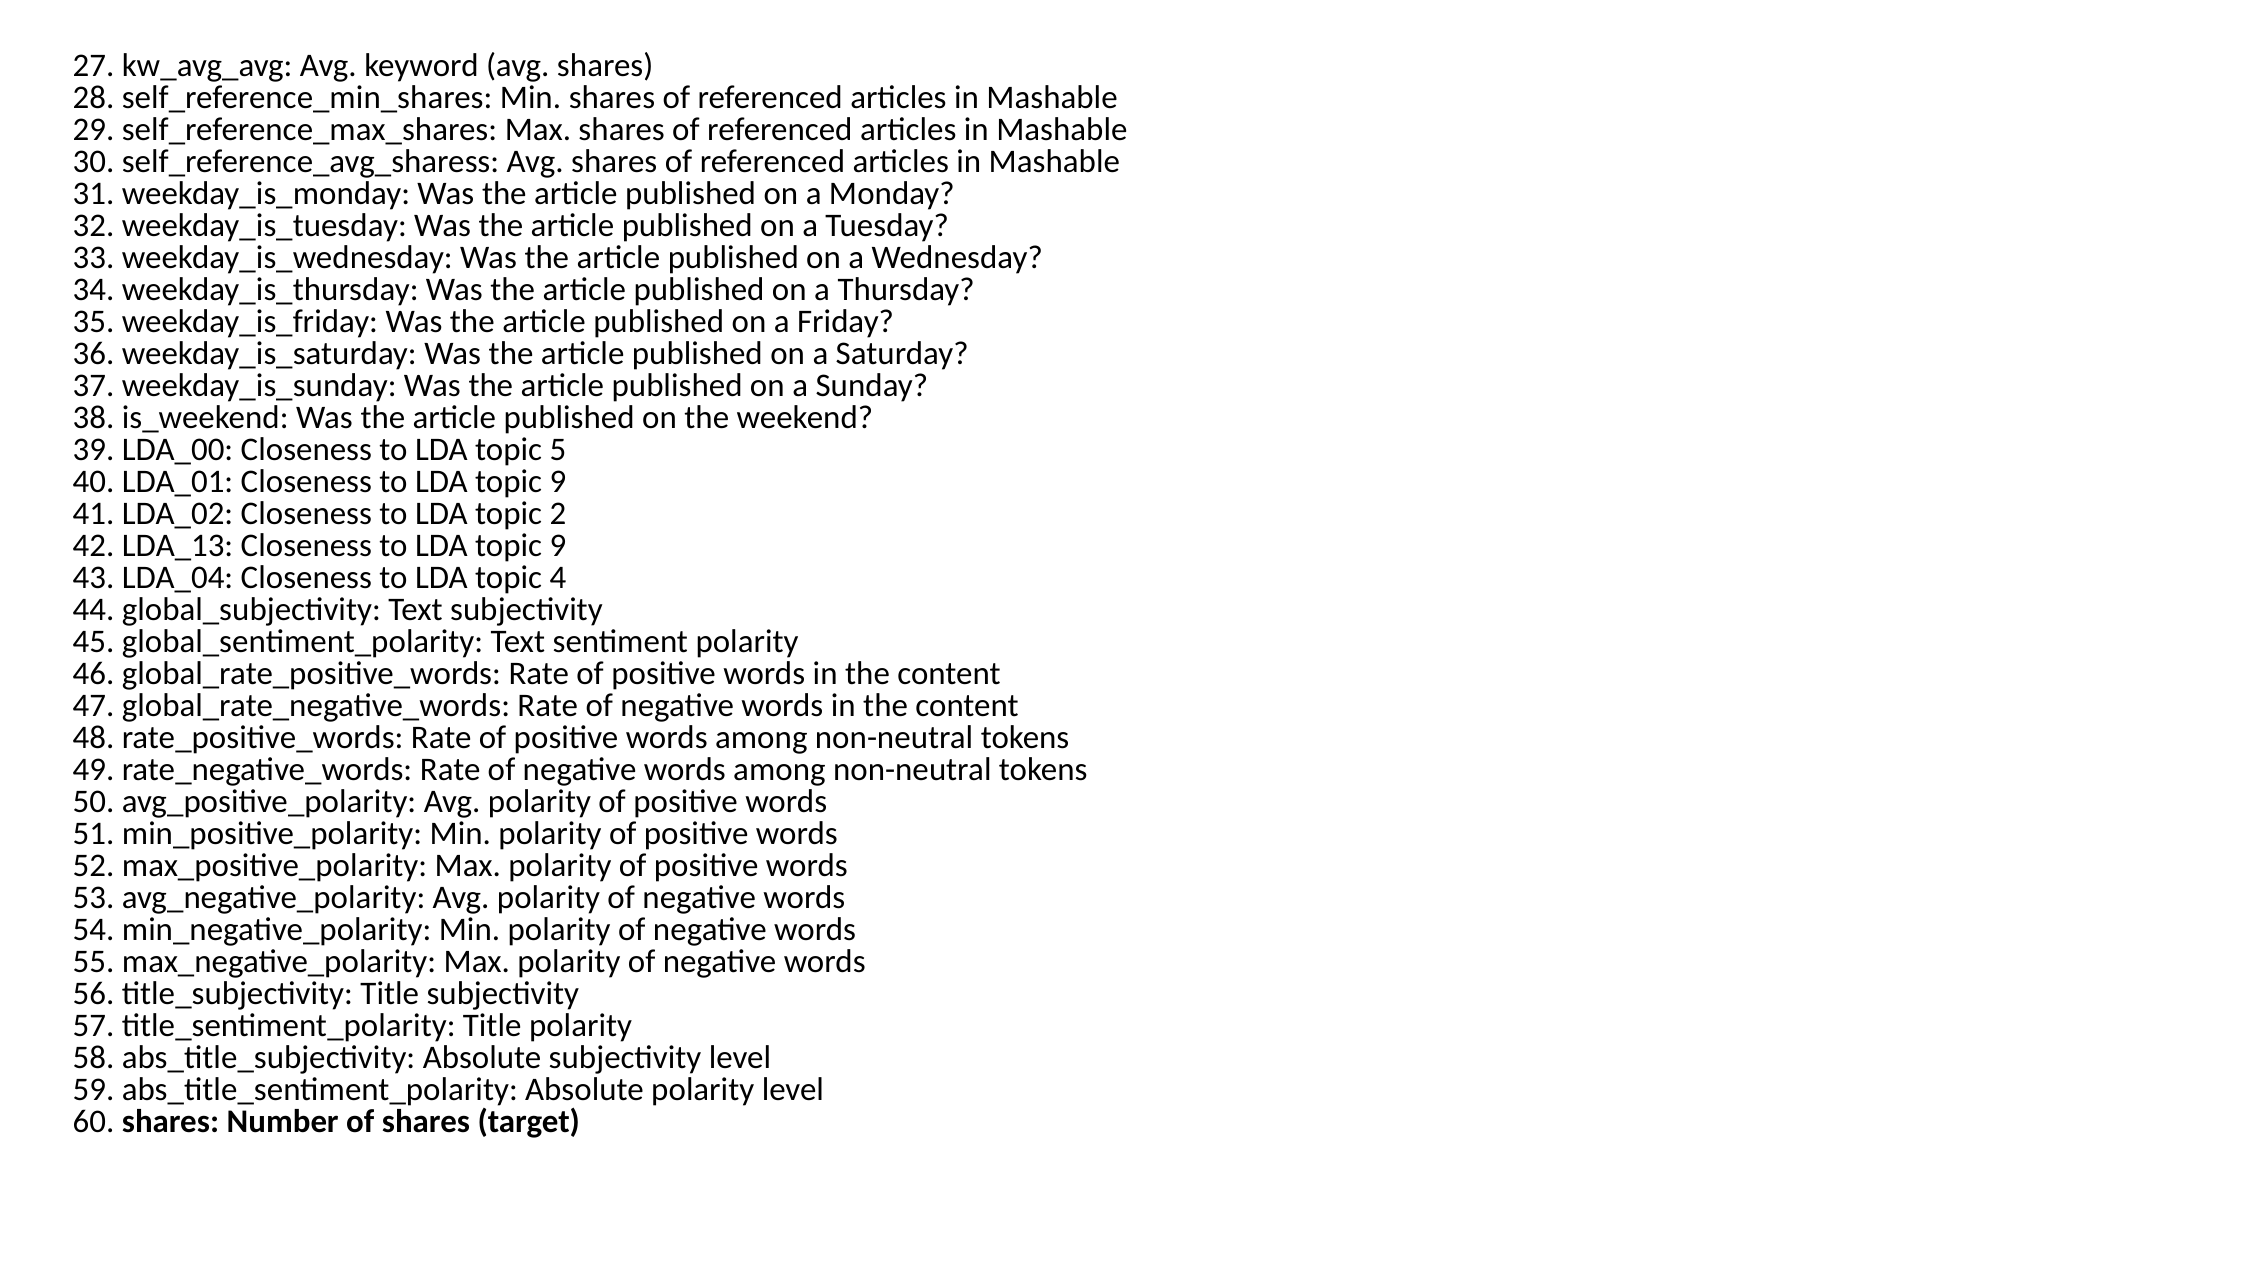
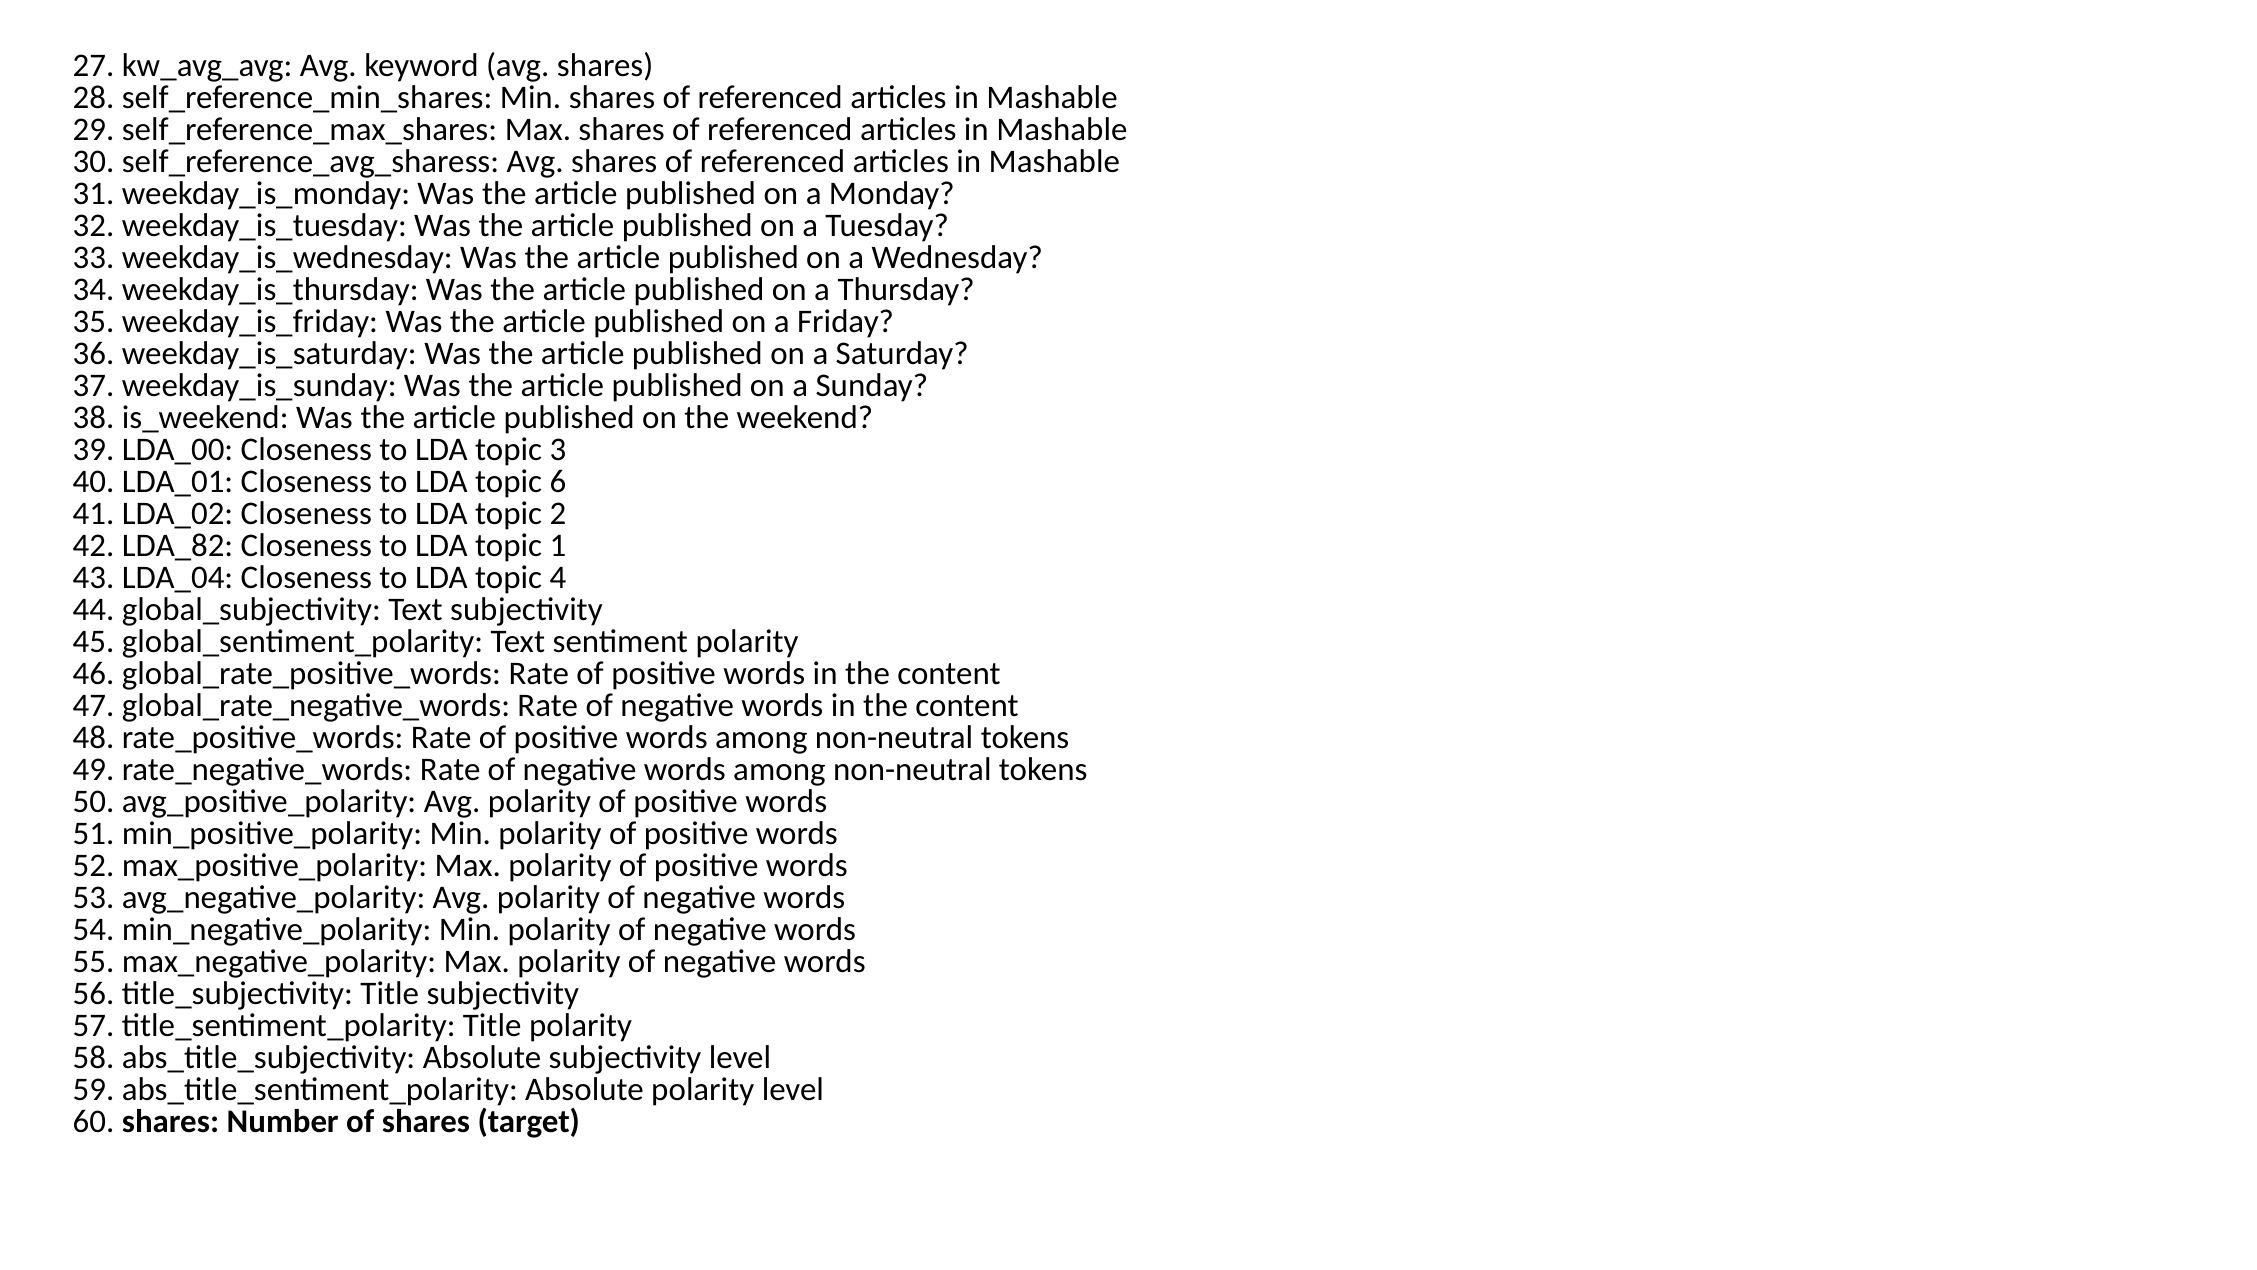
5: 5 -> 3
9 at (558, 481): 9 -> 6
LDA_13: LDA_13 -> LDA_82
9 at (558, 545): 9 -> 1
